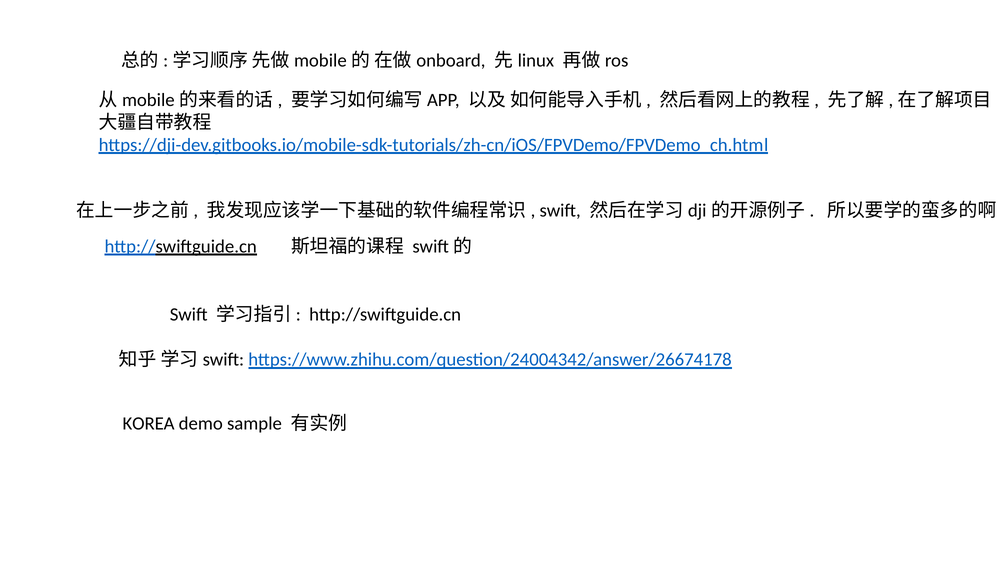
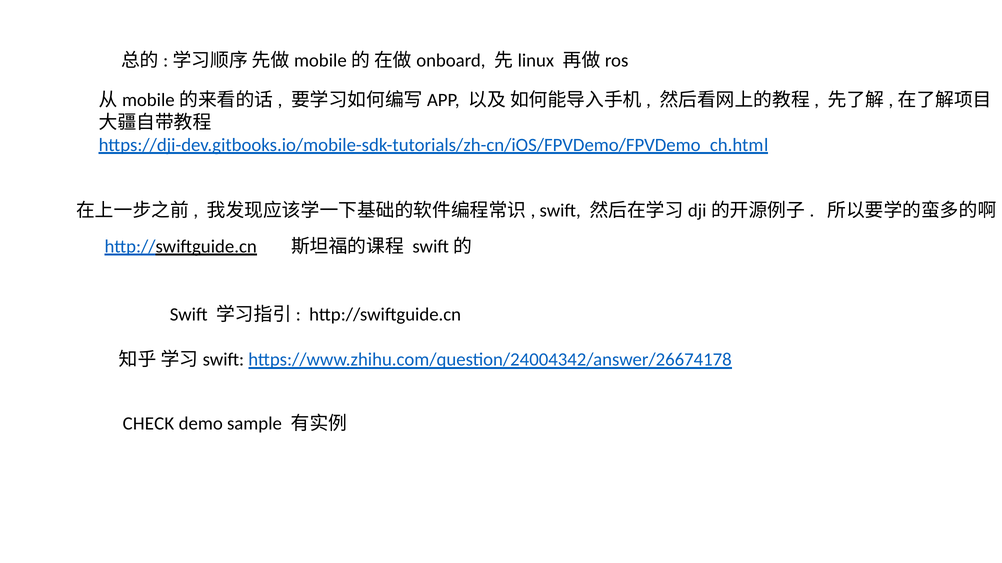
KOREA: KOREA -> CHECK
